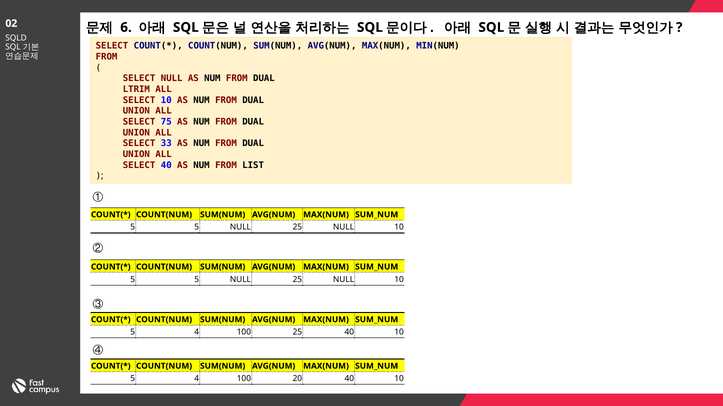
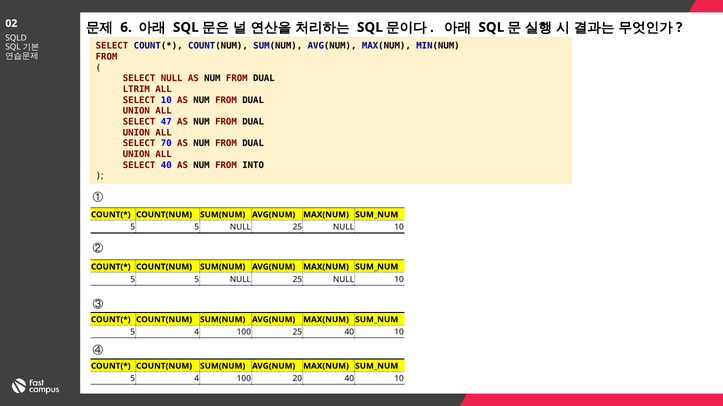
75: 75 -> 47
33: 33 -> 70
LIST: LIST -> INTO
